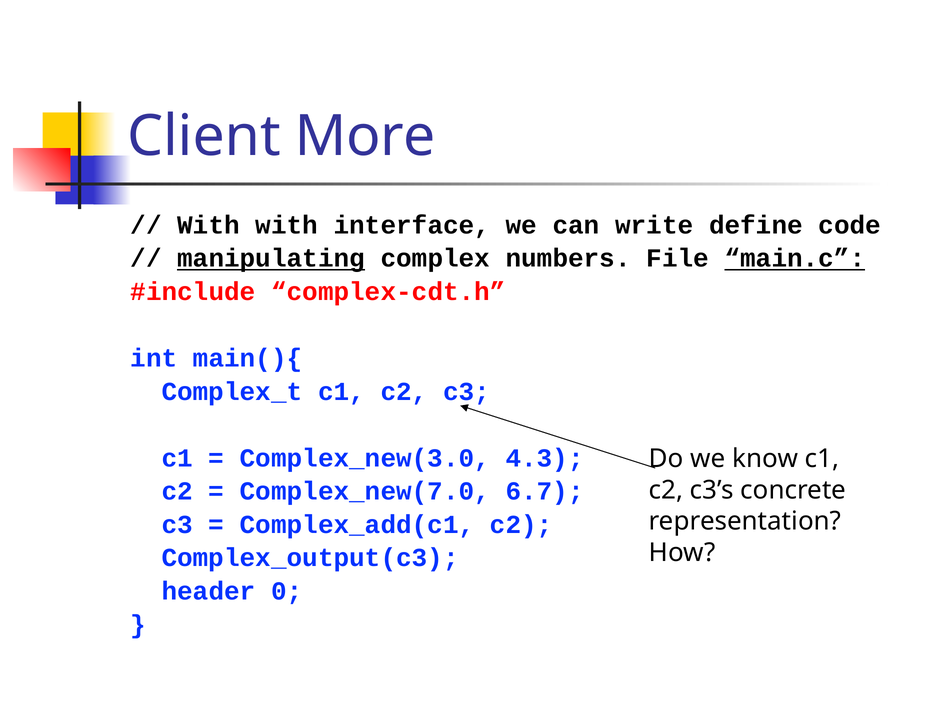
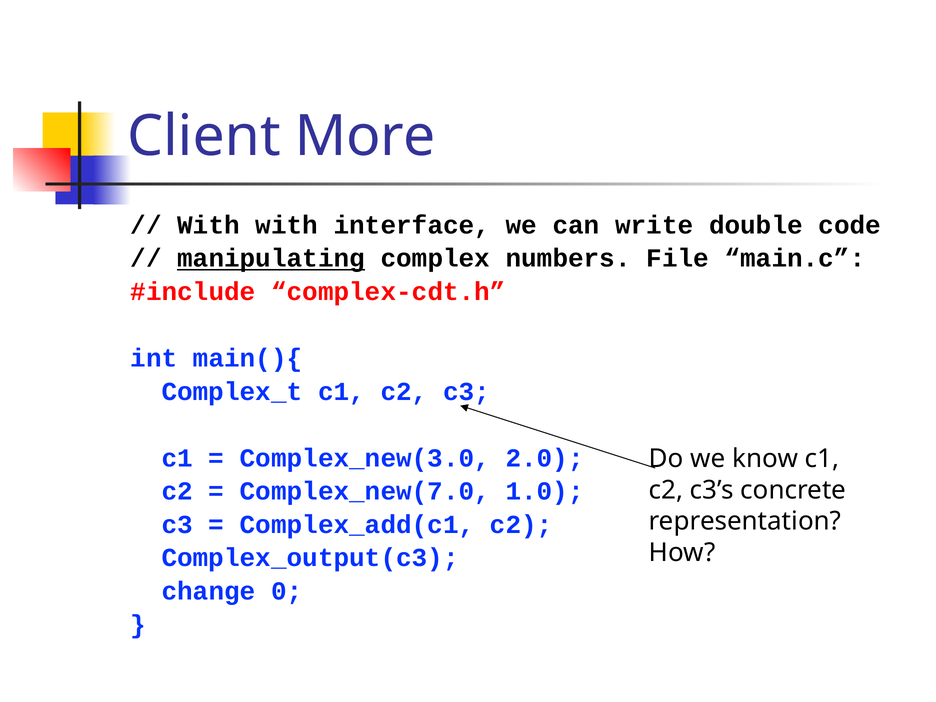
define: define -> double
main.c underline: present -> none
4.3: 4.3 -> 2.0
6.7: 6.7 -> 1.0
header: header -> change
